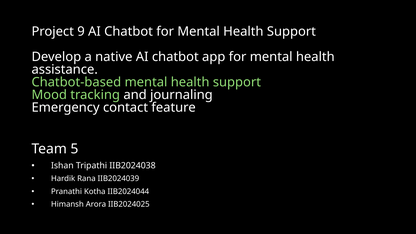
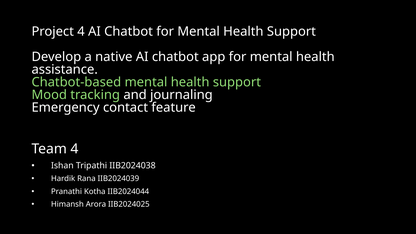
Project 9: 9 -> 4
Team 5: 5 -> 4
